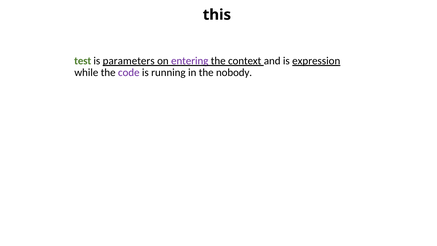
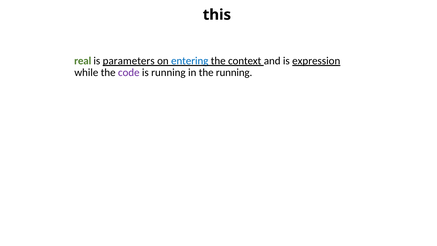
test: test -> real
entering colour: purple -> blue
the nobody: nobody -> running
